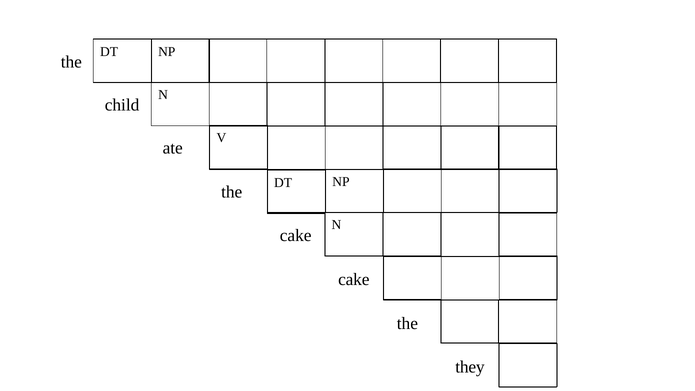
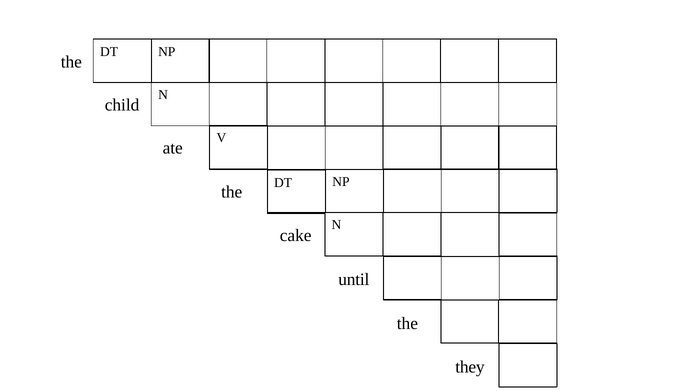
cake at (354, 280): cake -> until
